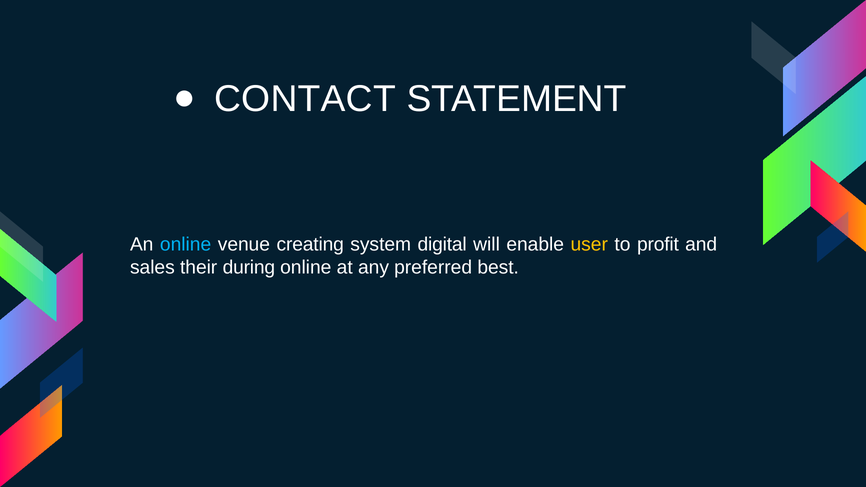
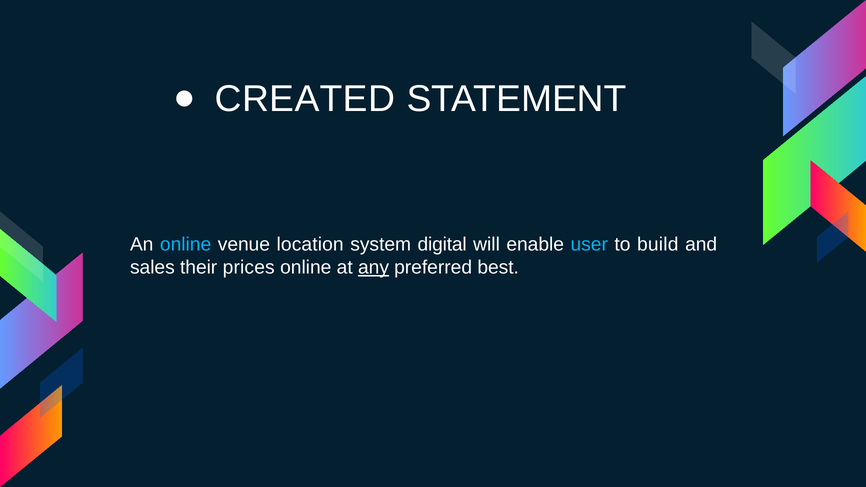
CONTACT: CONTACT -> CREATED
creating: creating -> location
user colour: yellow -> light blue
profit: profit -> build
during: during -> prices
any underline: none -> present
